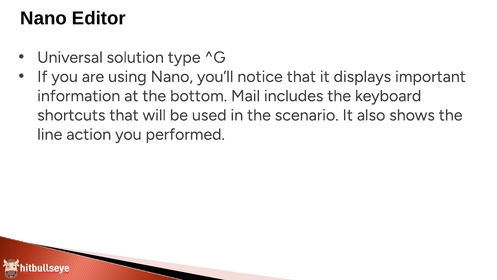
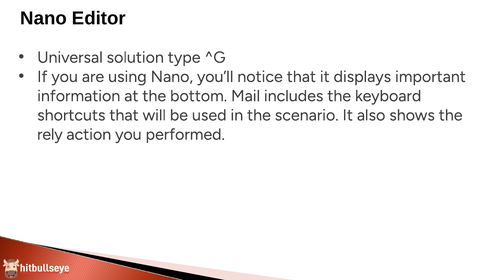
line: line -> rely
